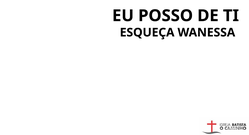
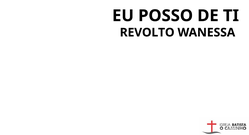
ESQUEÇA: ESQUEÇA -> REVOLTO
